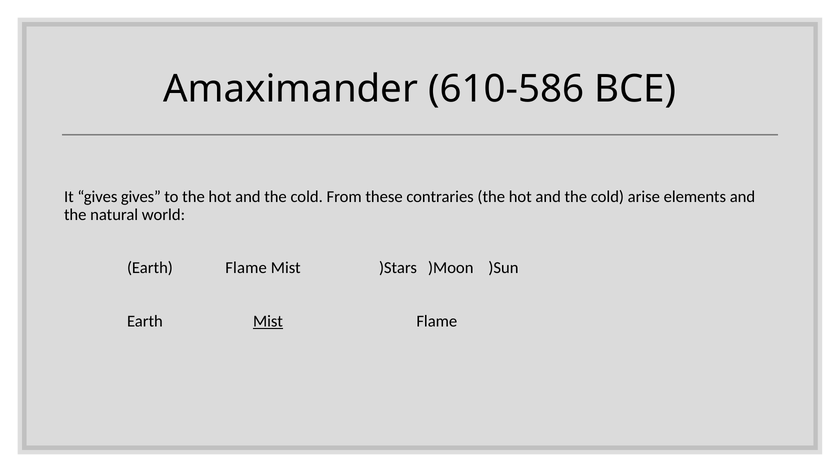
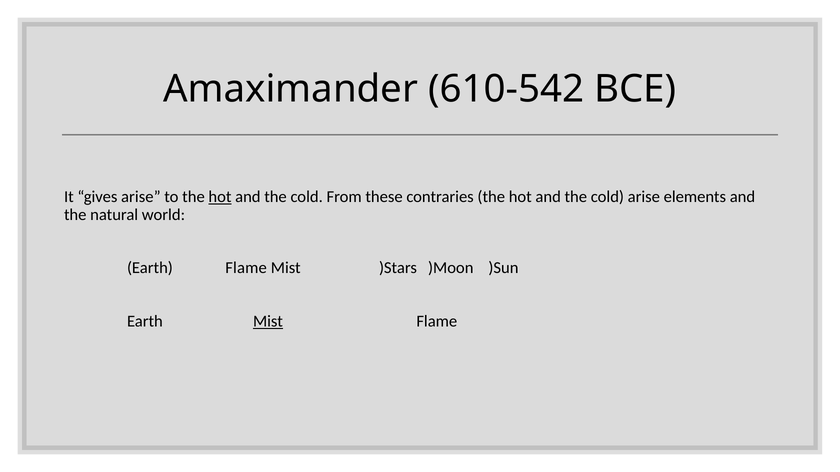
610-586: 610-586 -> 610-542
gives gives: gives -> arise
hot at (220, 197) underline: none -> present
